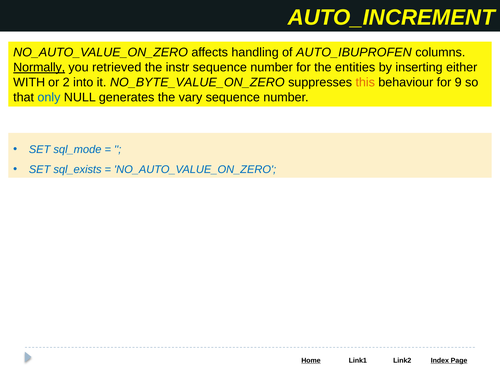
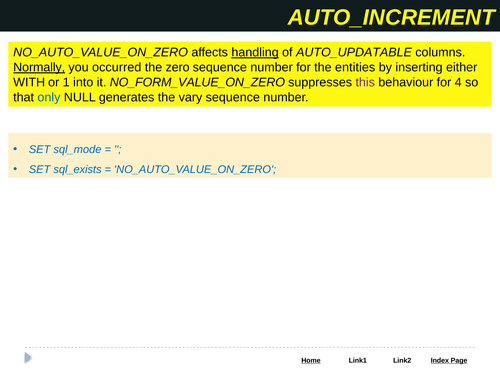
handling underline: none -> present
AUTO_IBUPROFEN: AUTO_IBUPROFEN -> AUTO_UPDATABLE
retrieved: retrieved -> occurred
instr: instr -> zero
2: 2 -> 1
NO_BYTE_VALUE_ON_ZERO: NO_BYTE_VALUE_ON_ZERO -> NO_FORM_VALUE_ON_ZERO
this colour: orange -> purple
9: 9 -> 4
